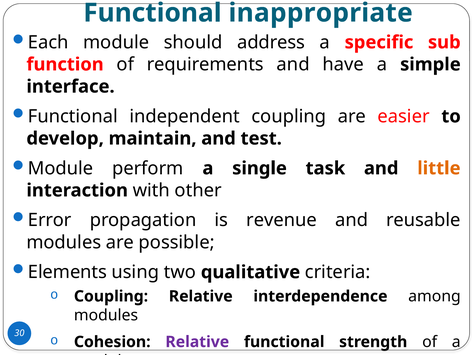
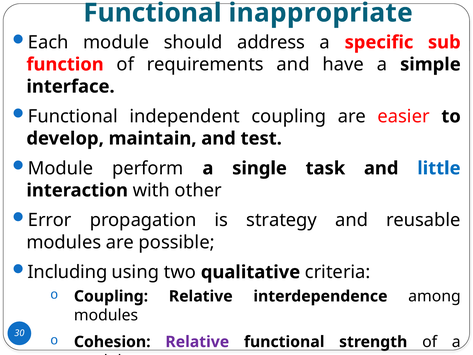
little colour: orange -> blue
revenue: revenue -> strategy
Elements: Elements -> Including
